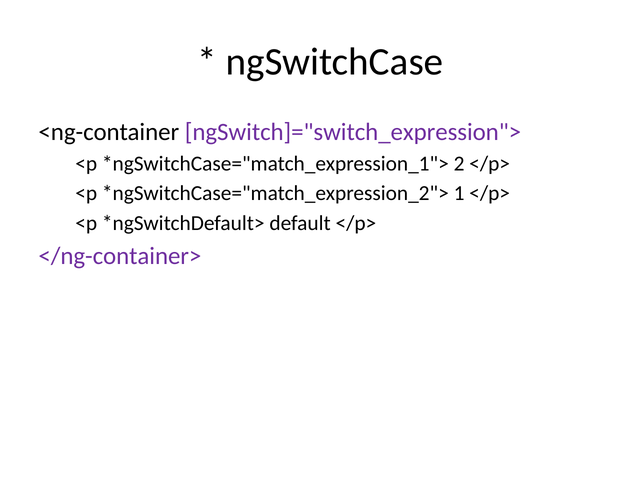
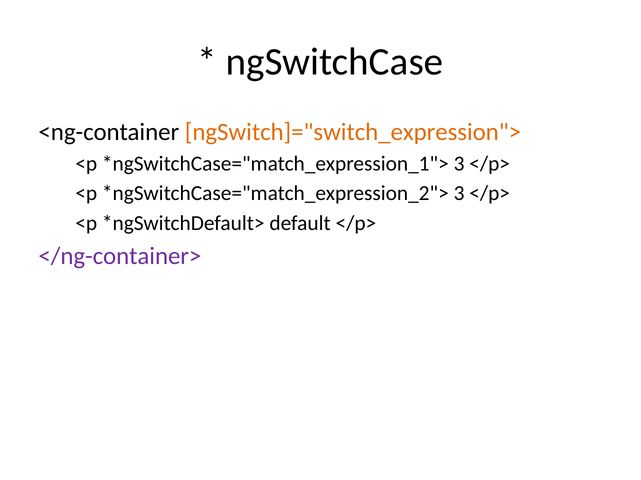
ngSwitch]="switch_expression"> colour: purple -> orange
2 at (459, 164): 2 -> 3
1 at (459, 194): 1 -> 3
